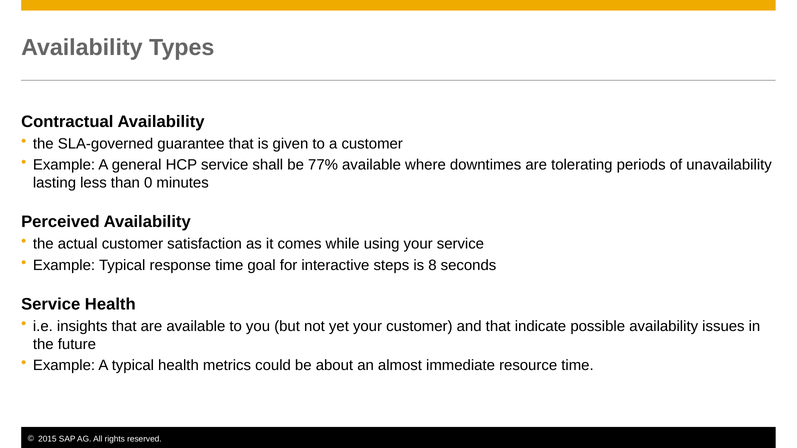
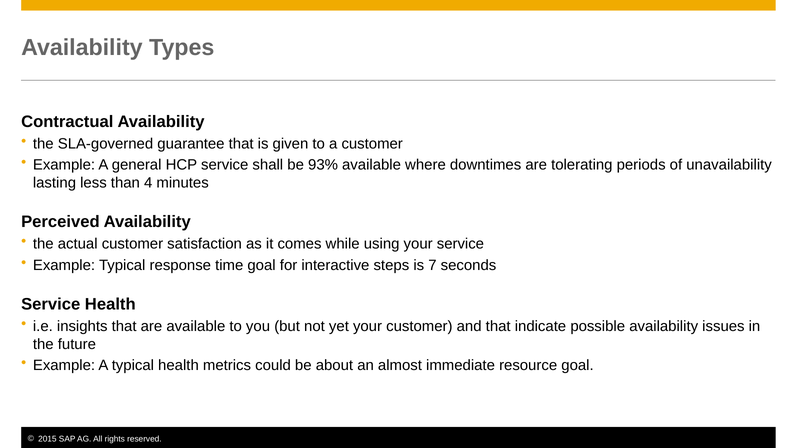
77%: 77% -> 93%
0: 0 -> 4
is 8: 8 -> 7
resource time: time -> goal
